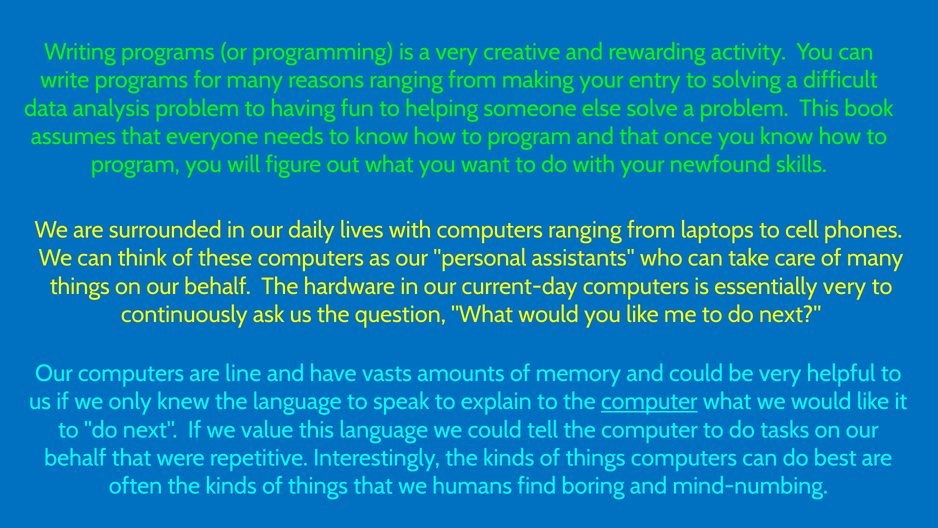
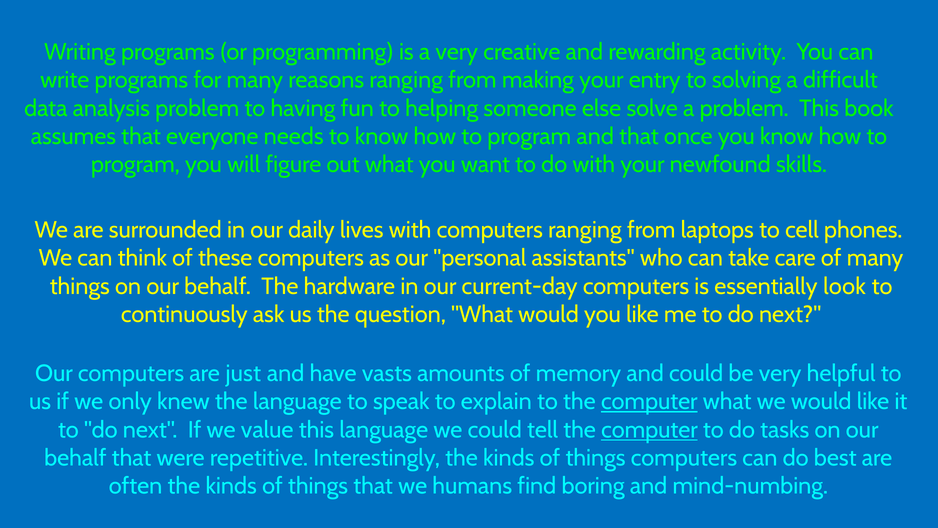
essentially very: very -> look
line: line -> just
computer at (649, 430) underline: none -> present
